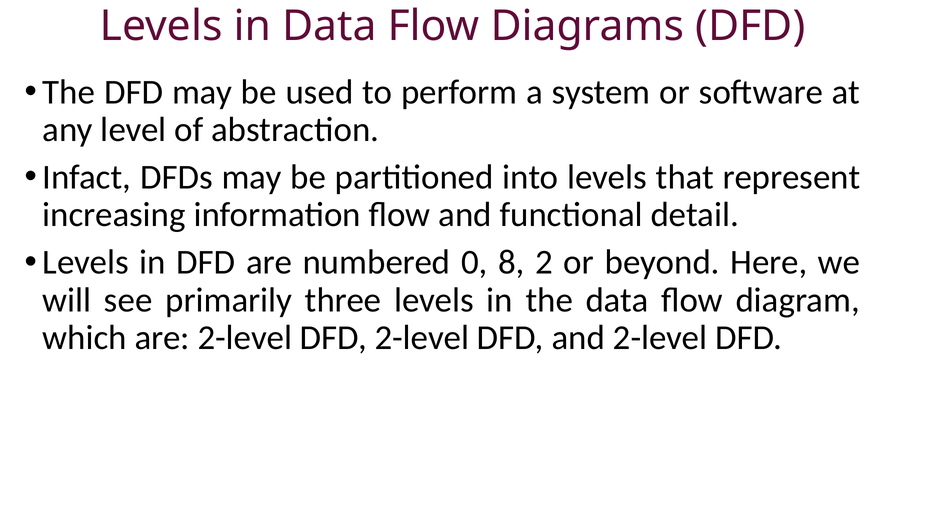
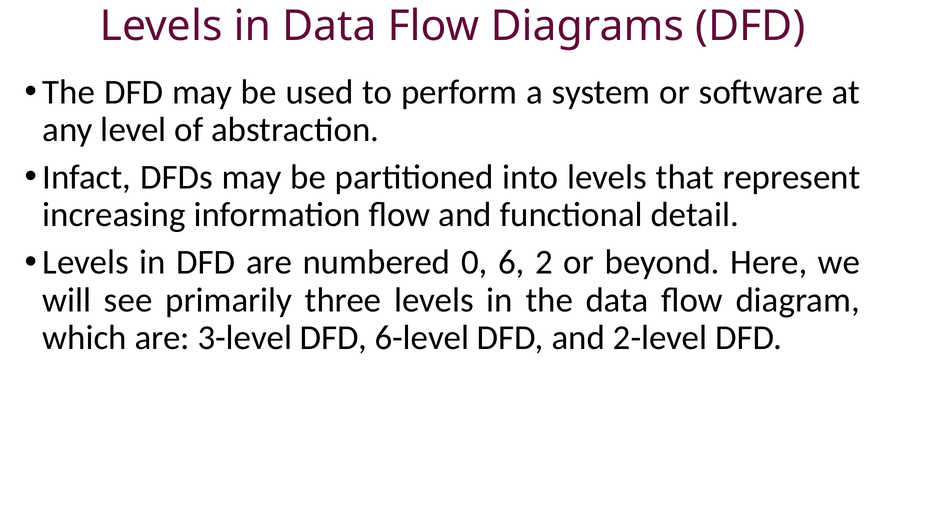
8: 8 -> 6
are 2-level: 2-level -> 3-level
DFD 2-level: 2-level -> 6-level
